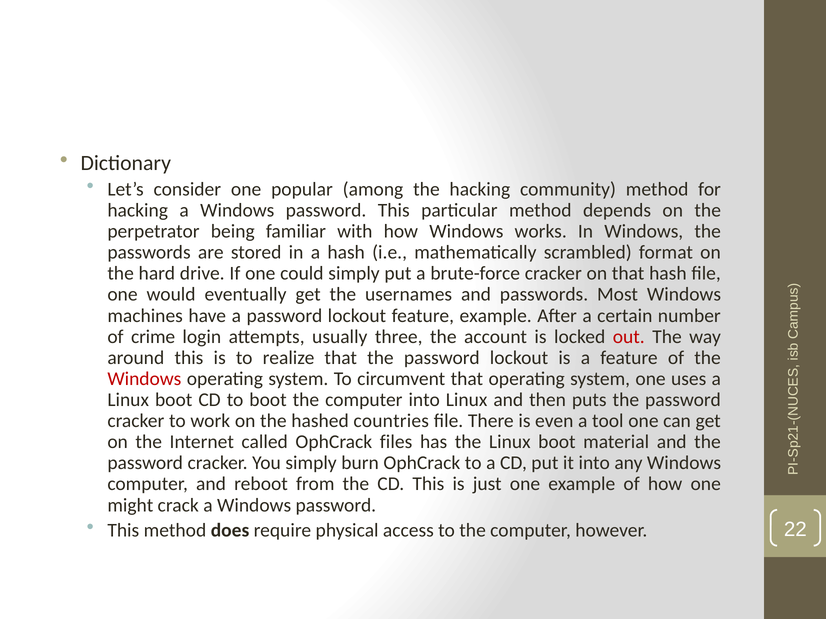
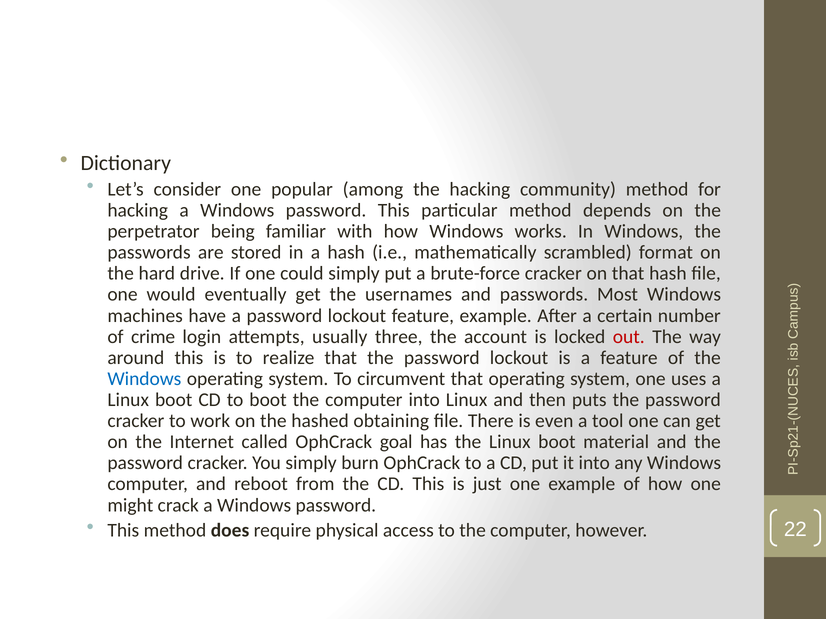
Windows at (144, 379) colour: red -> blue
countries: countries -> obtaining
files: files -> goal
